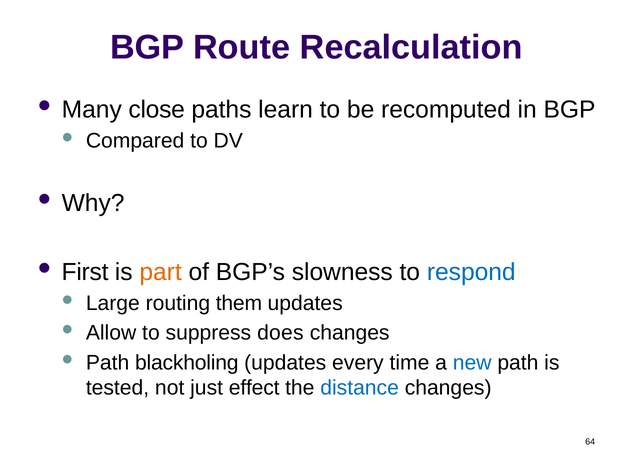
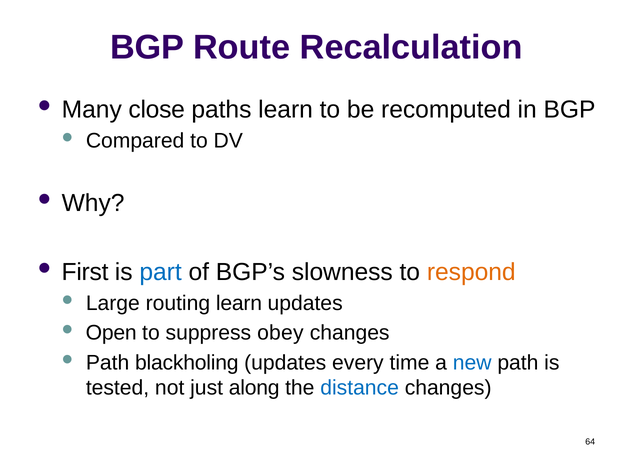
part colour: orange -> blue
respond colour: blue -> orange
routing them: them -> learn
Allow: Allow -> Open
does: does -> obey
effect: effect -> along
